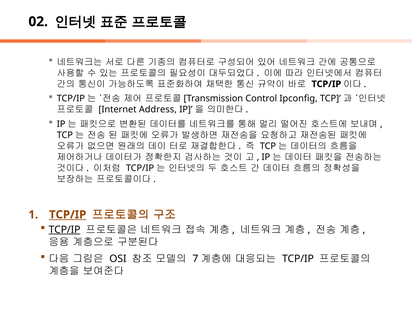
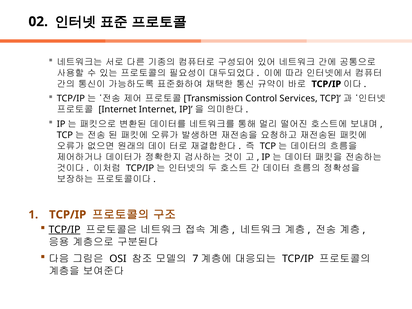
Ipconfig: Ipconfig -> Services
Internet Address: Address -> Internet
TCP/IP at (68, 215) underline: present -> none
